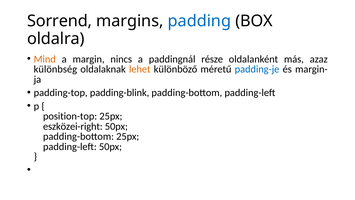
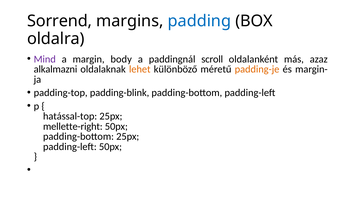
Mind colour: orange -> purple
nincs: nincs -> body
része: része -> scroll
különbség: különbség -> alkalmazni
padding-je colour: blue -> orange
position-top: position-top -> hatással-top
eszközei-right: eszközei-right -> mellette-right
